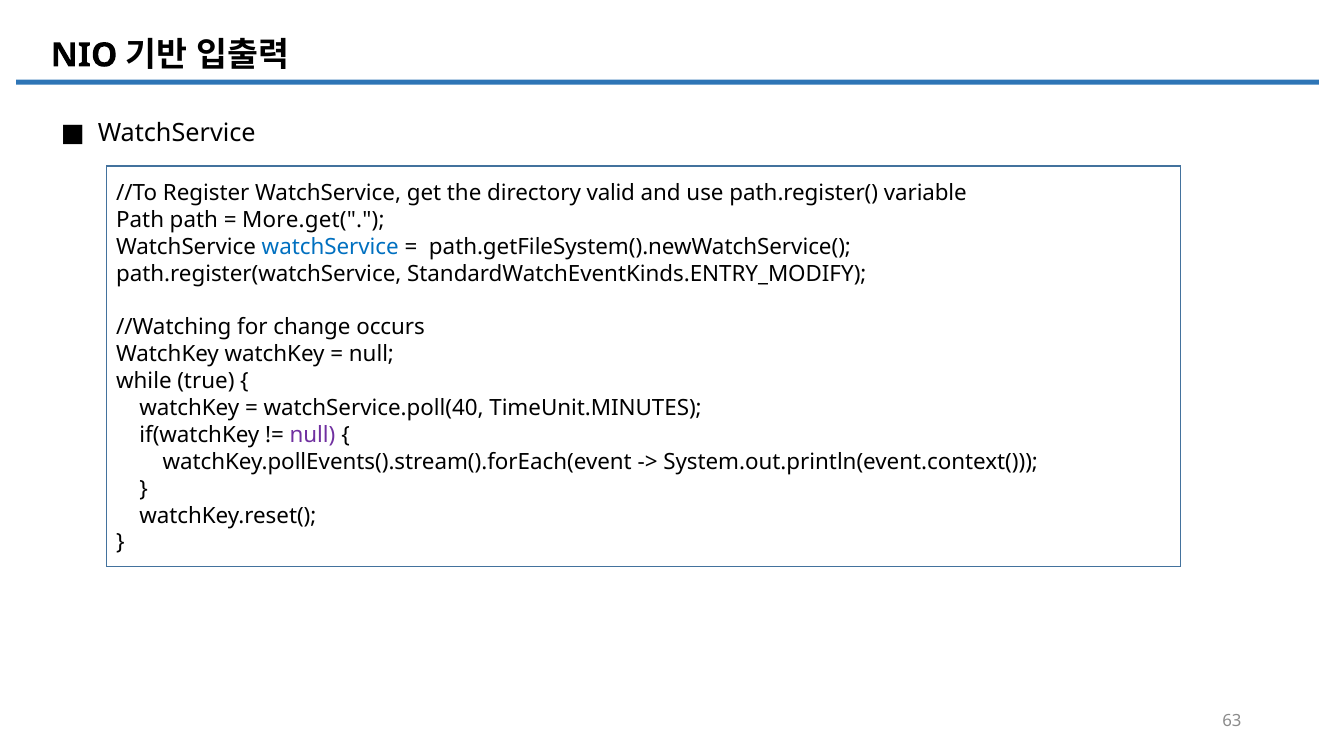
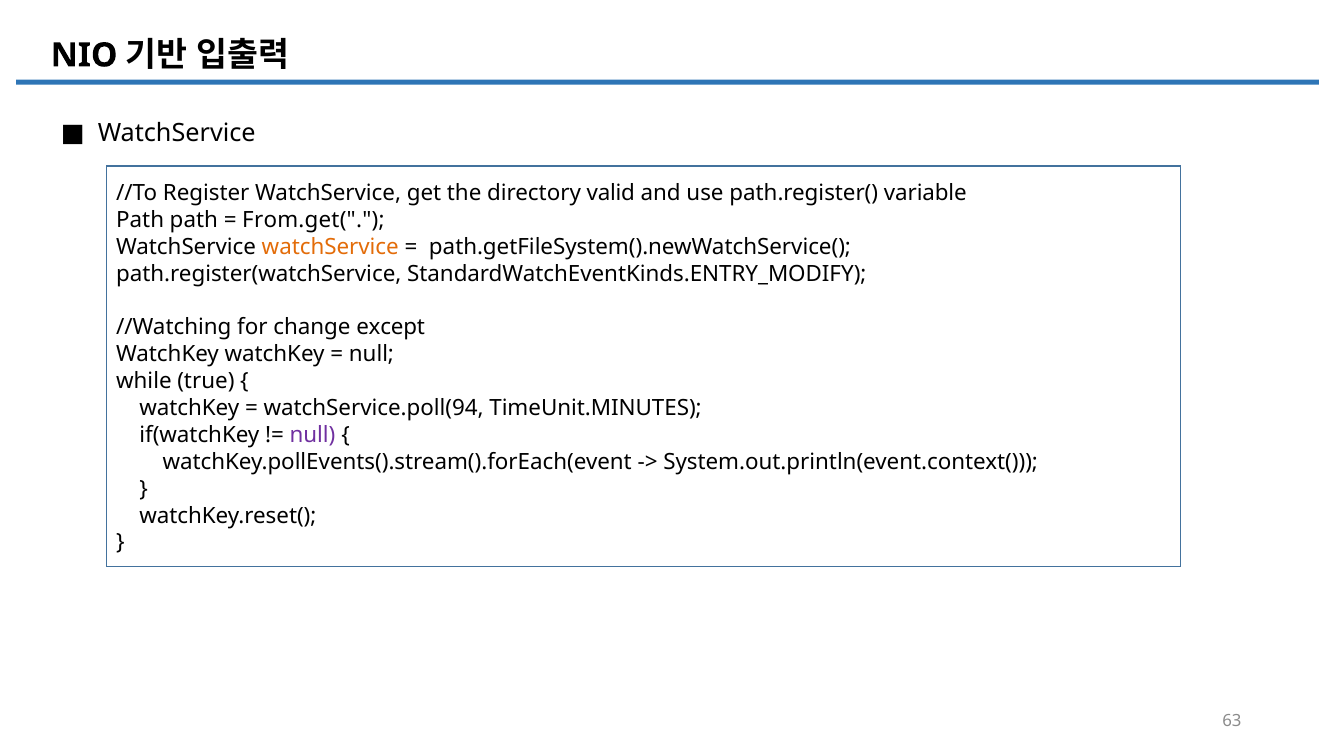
More.get(: More.get( -> From.get(
watchService at (330, 247) colour: blue -> orange
occurs: occurs -> except
watchService.poll(40: watchService.poll(40 -> watchService.poll(94
